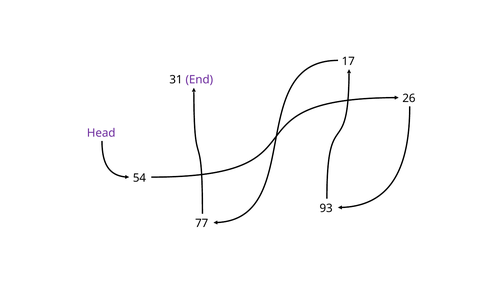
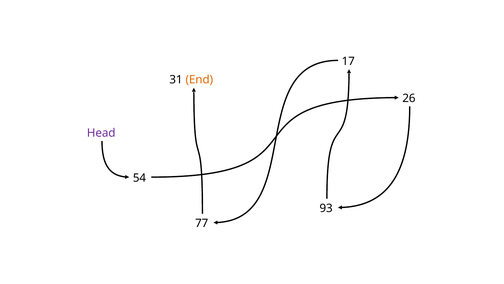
End colour: purple -> orange
